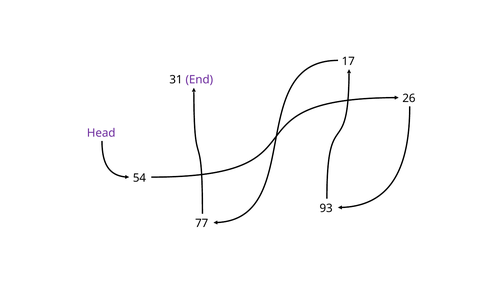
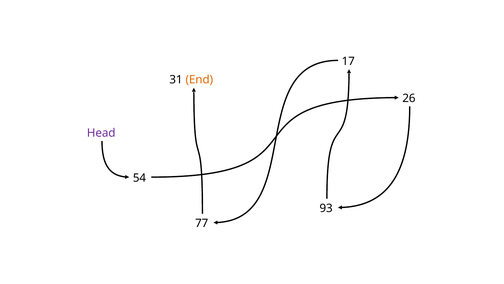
End colour: purple -> orange
